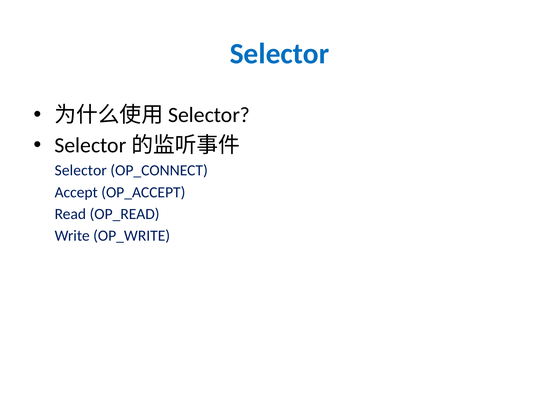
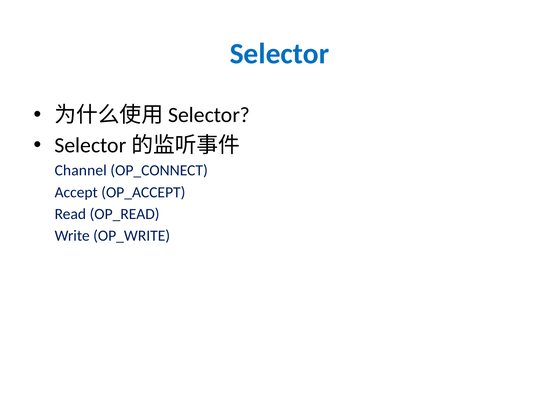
Selector at (81, 171): Selector -> Channel
